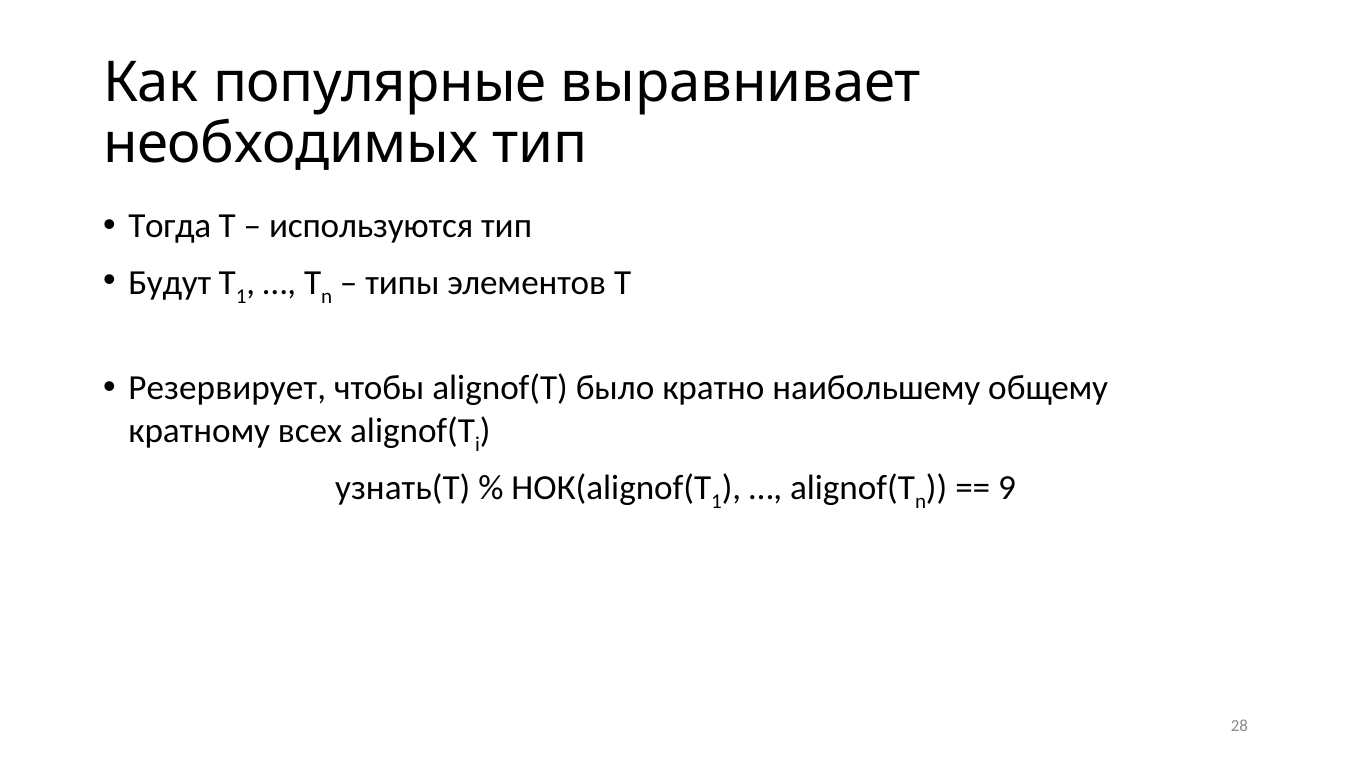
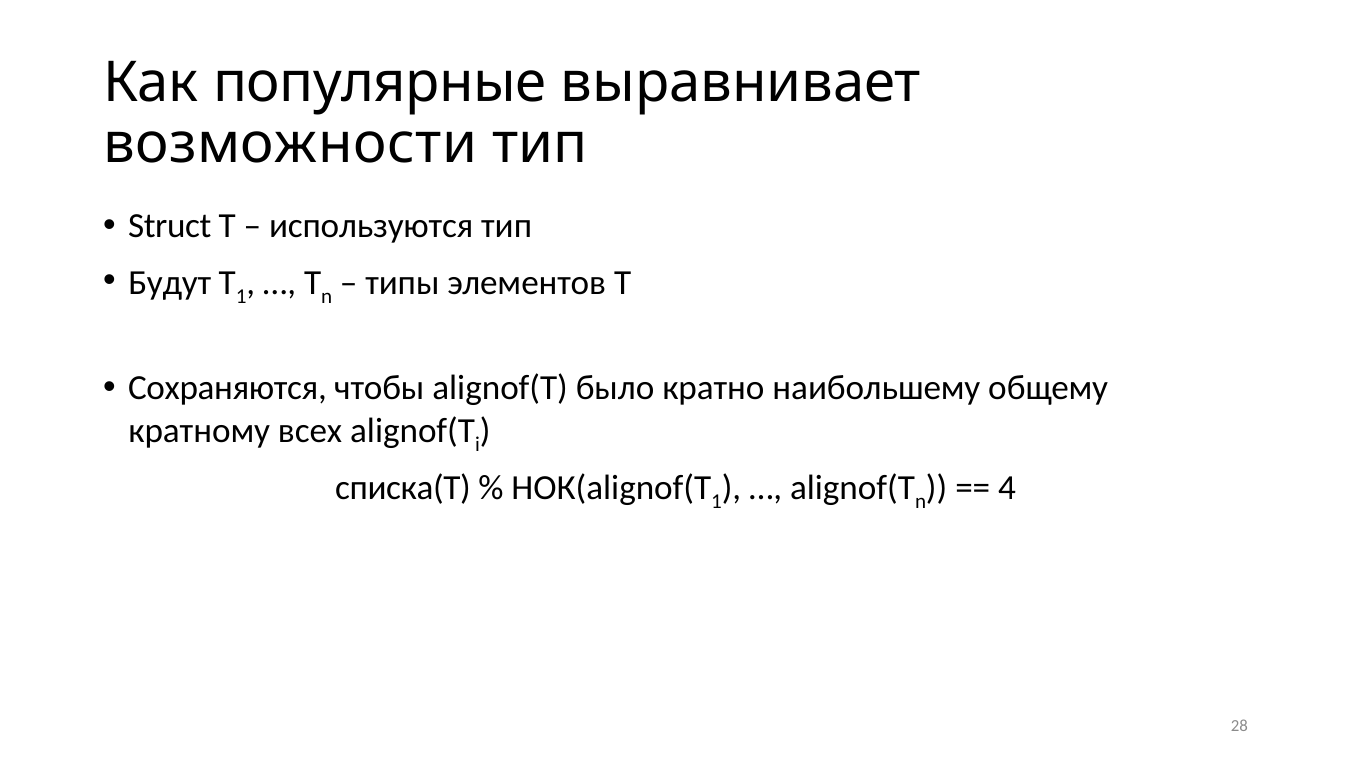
необходимых: необходимых -> возможности
Тогда: Тогда -> Struct
Резервирует: Резервирует -> Сохраняются
узнать(T: узнать(T -> списка(T
9: 9 -> 4
